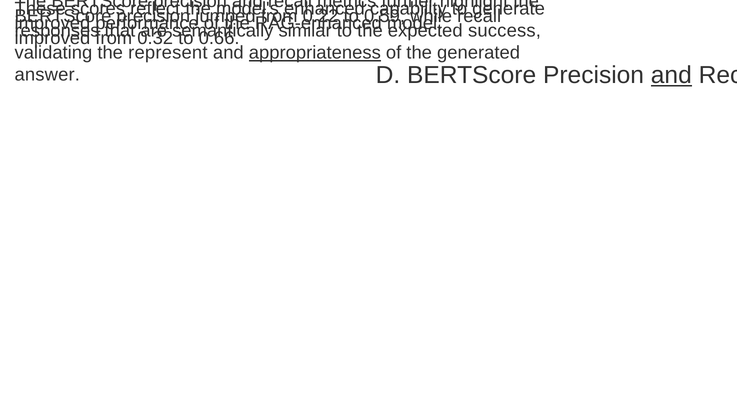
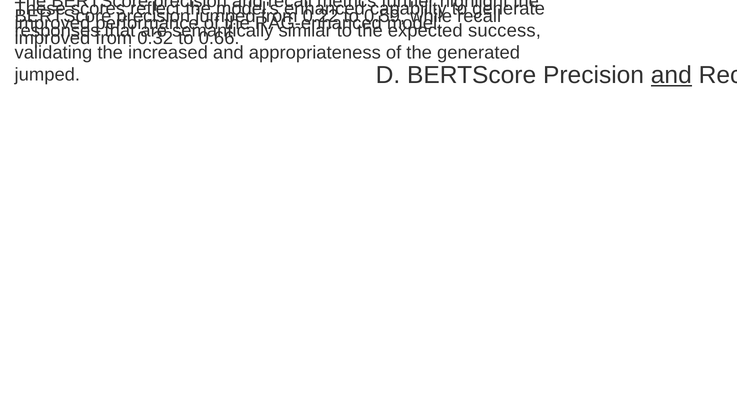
represent: represent -> increased
appropriateness underline: present -> none
answer at (47, 75): answer -> jumped
